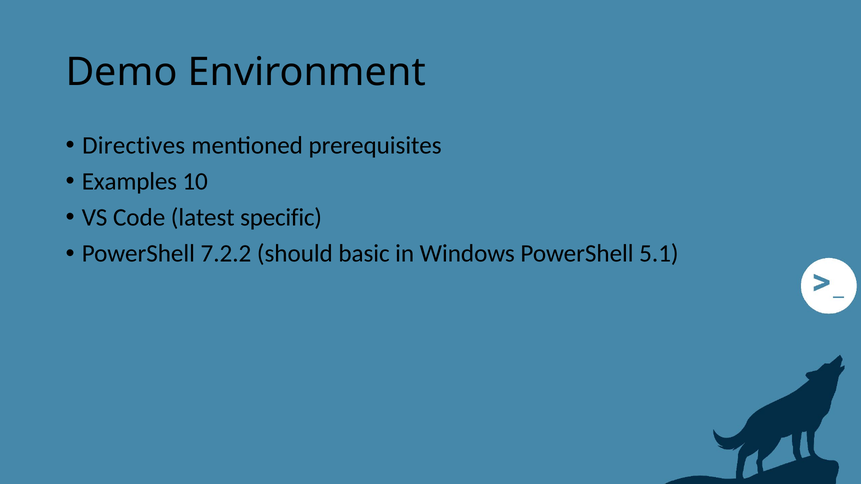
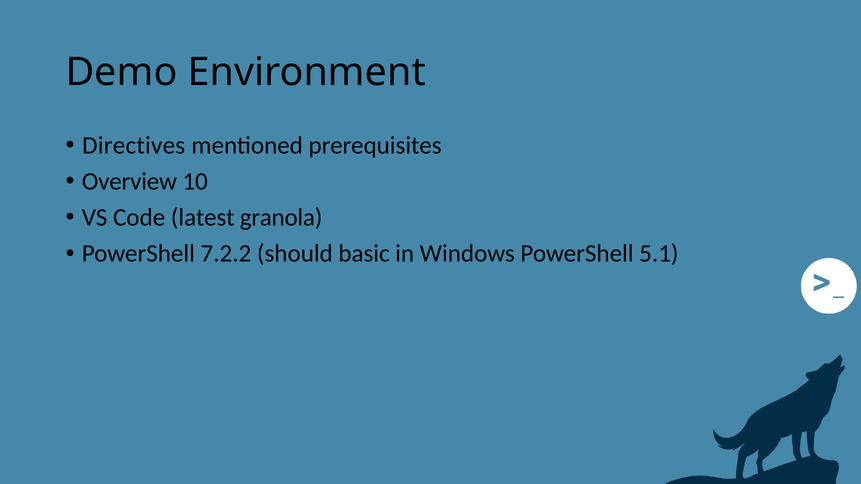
Examples: Examples -> Overview
specific: specific -> granola
